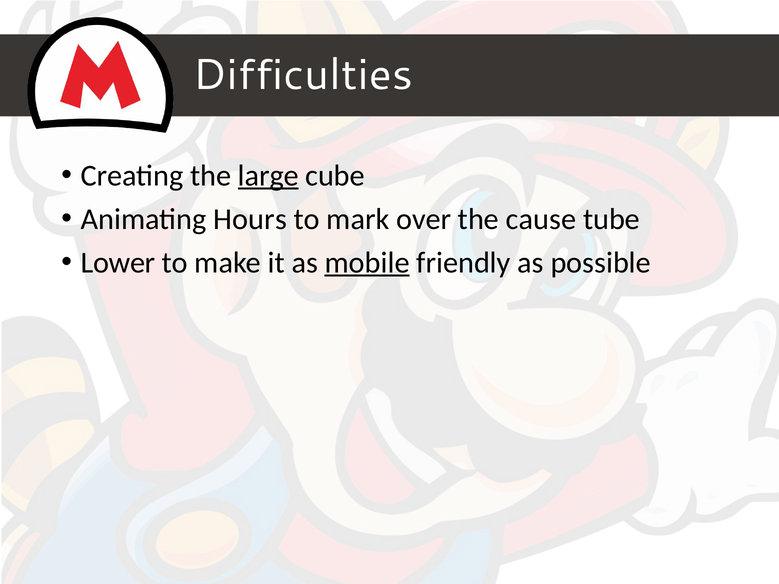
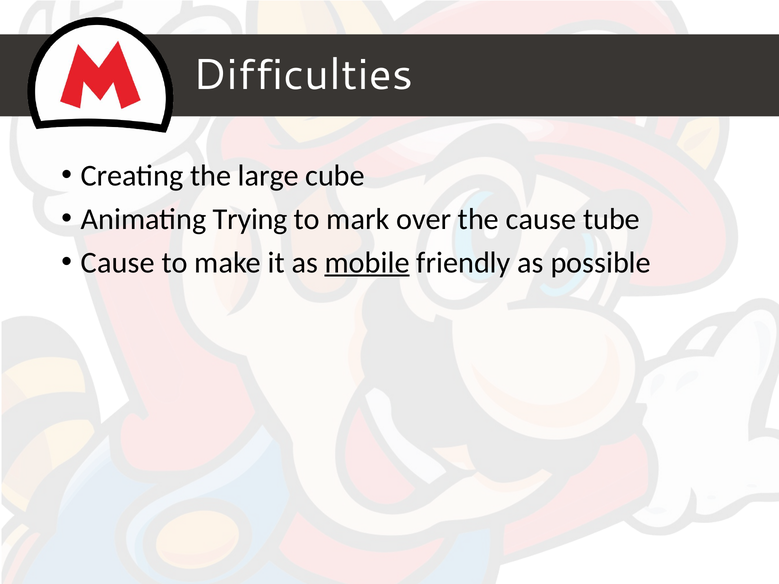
large underline: present -> none
Hours: Hours -> Trying
Lower at (118, 263): Lower -> Cause
